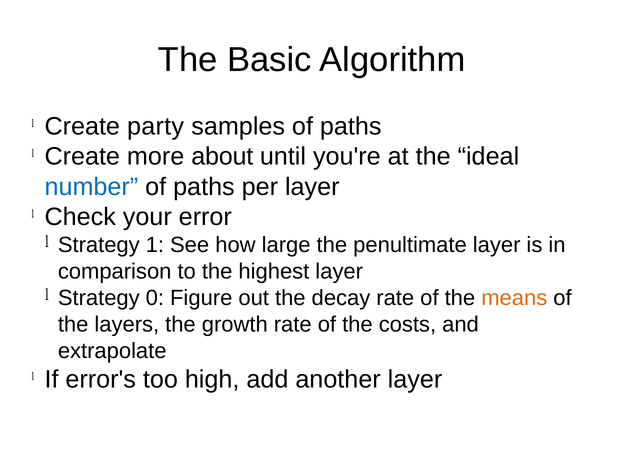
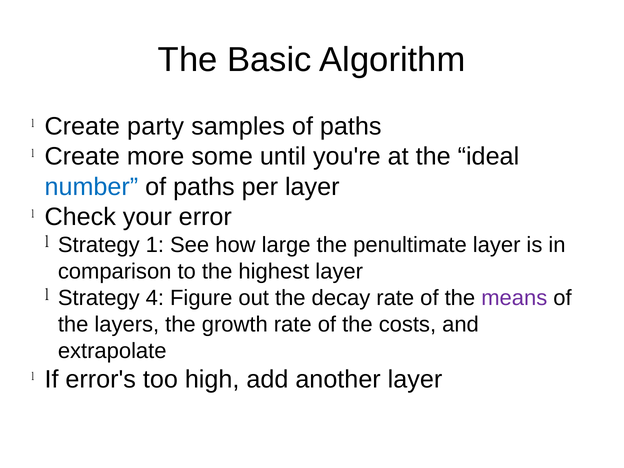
about: about -> some
0: 0 -> 4
means colour: orange -> purple
